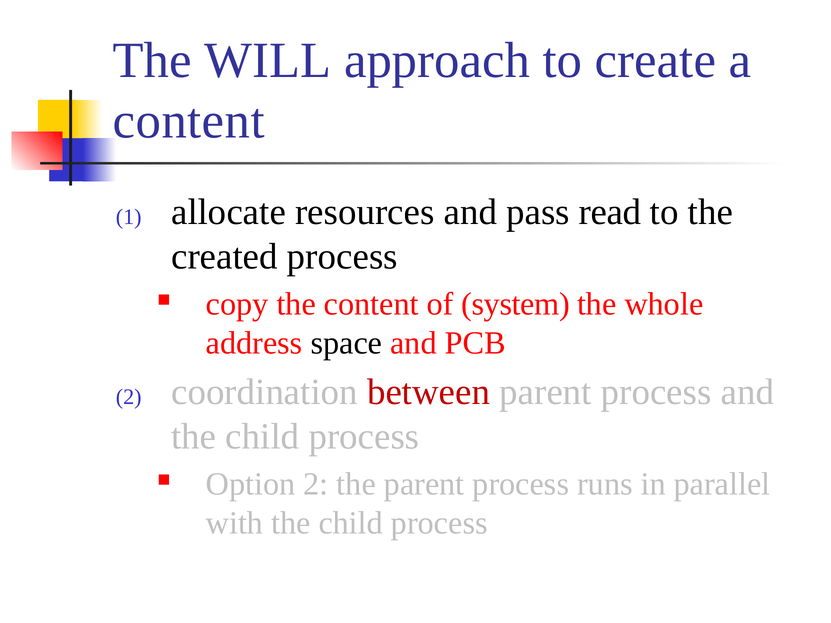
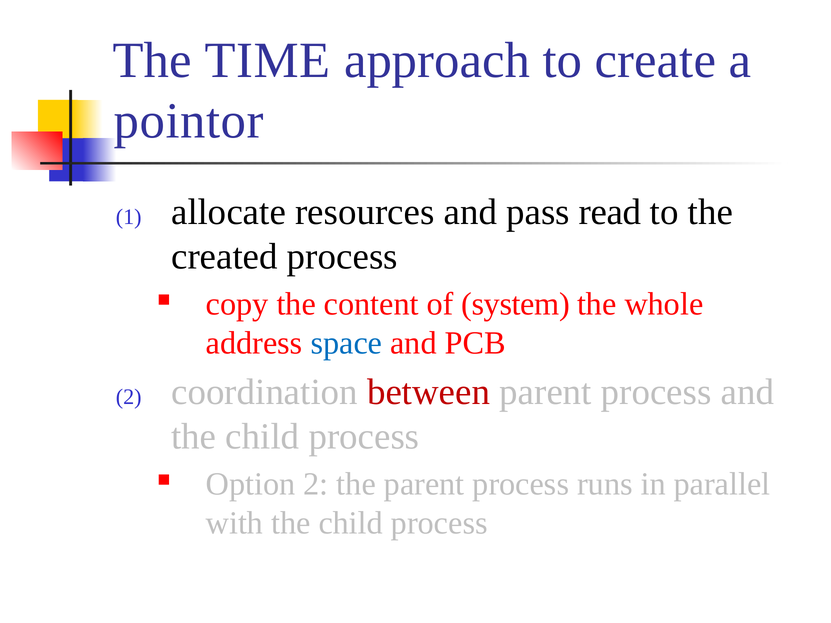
WILL: WILL -> TIME
content at (189, 121): content -> pointor
space colour: black -> blue
